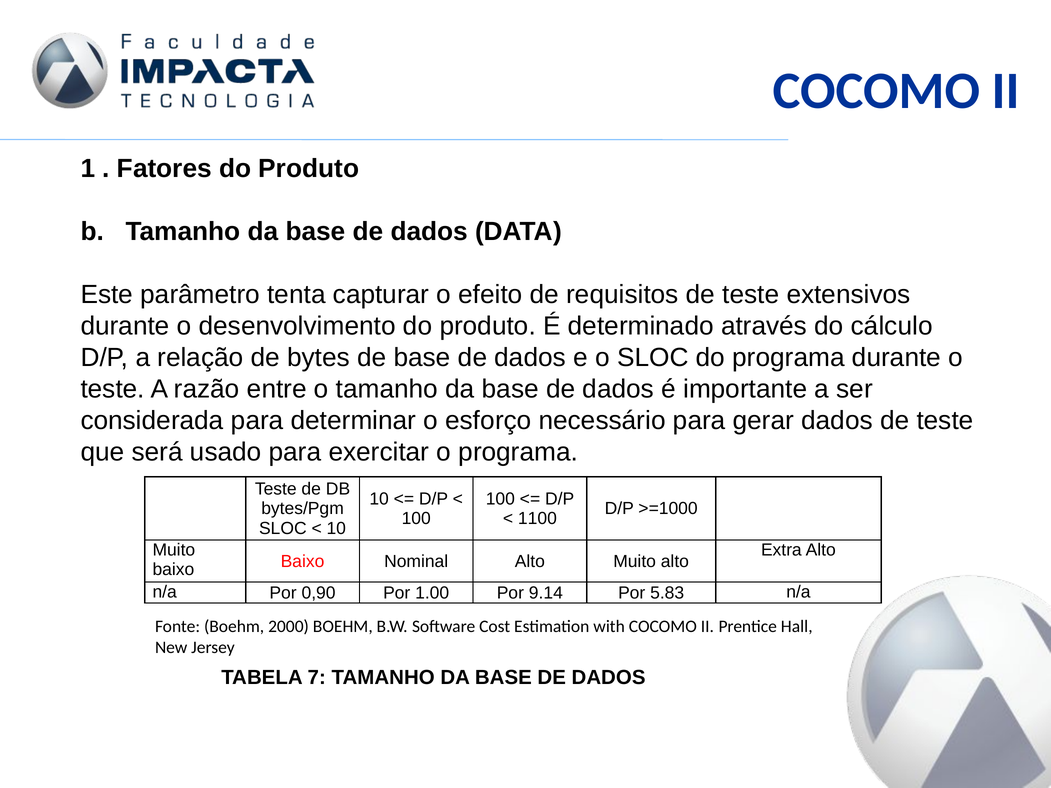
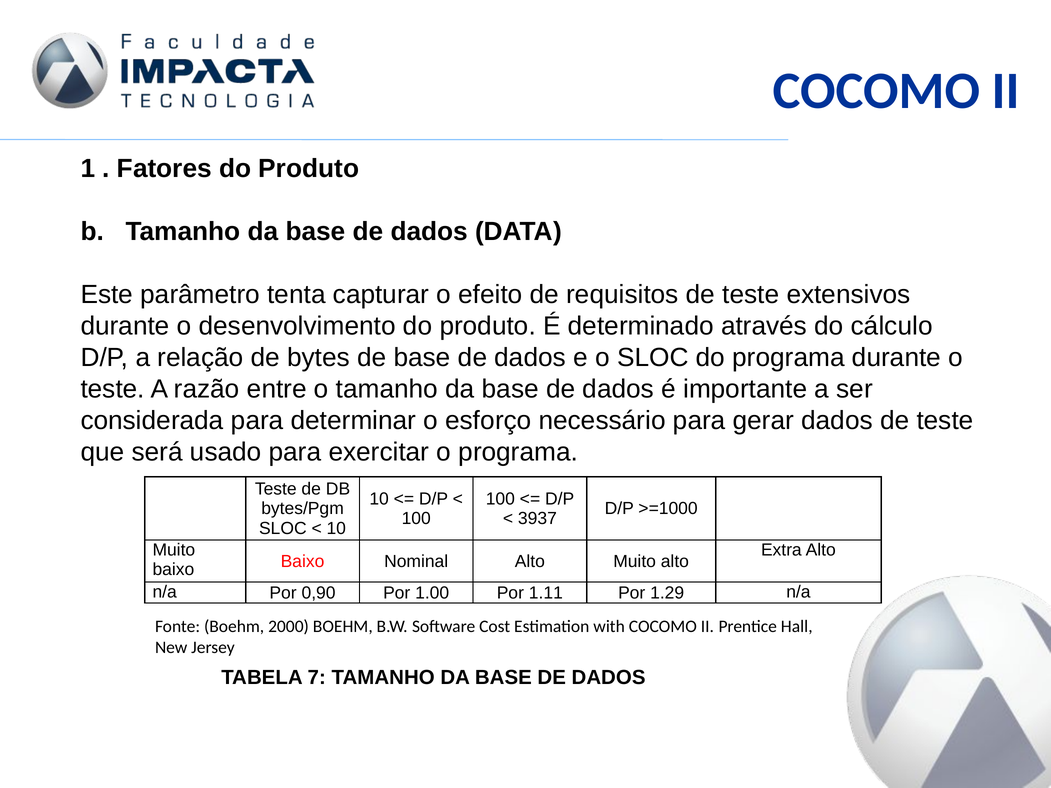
1100: 1100 -> 3937
9.14: 9.14 -> 1.11
5.83: 5.83 -> 1.29
